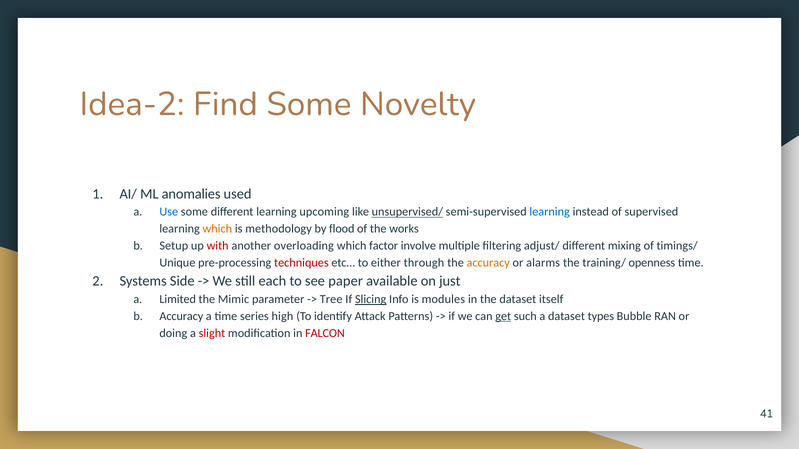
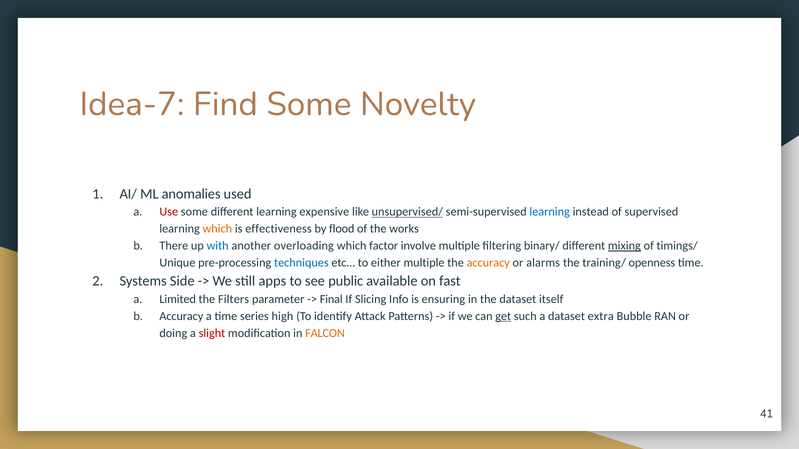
Idea-2: Idea-2 -> Idea-7
Use colour: blue -> red
upcoming: upcoming -> expensive
methodology: methodology -> effectiveness
Setup: Setup -> There
with colour: red -> blue
adjust/: adjust/ -> binary/
mixing underline: none -> present
techniques colour: red -> blue
either through: through -> multiple
each: each -> apps
paper: paper -> public
just: just -> fast
Mimic: Mimic -> Filters
Tree: Tree -> Final
Slicing underline: present -> none
modules: modules -> ensuring
types: types -> extra
FALCON colour: red -> orange
